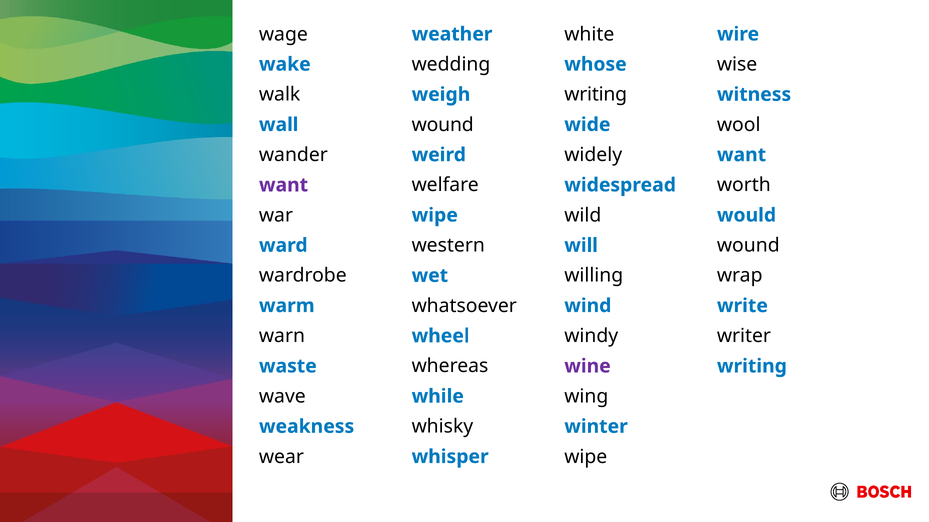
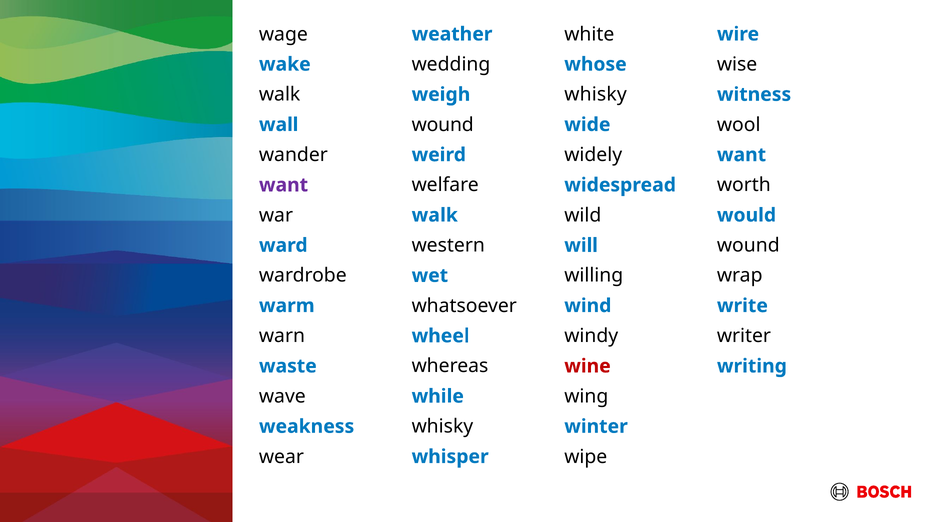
writing at (596, 95): writing -> whisky
wipe at (435, 215): wipe -> walk
wine colour: purple -> red
